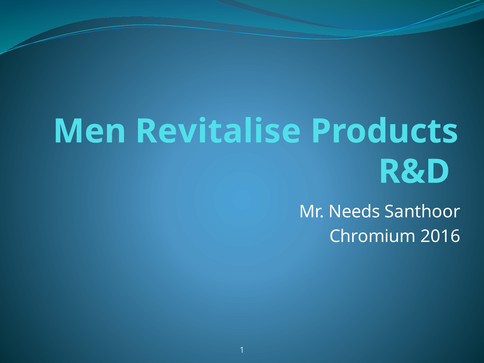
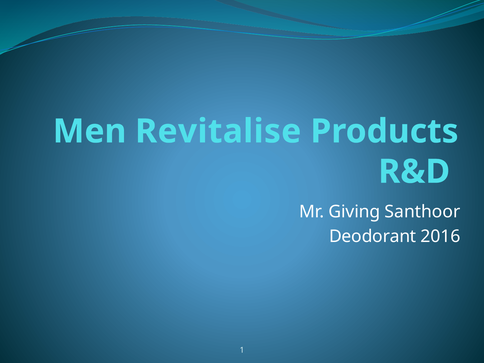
Needs: Needs -> Giving
Chromium: Chromium -> Deodorant
